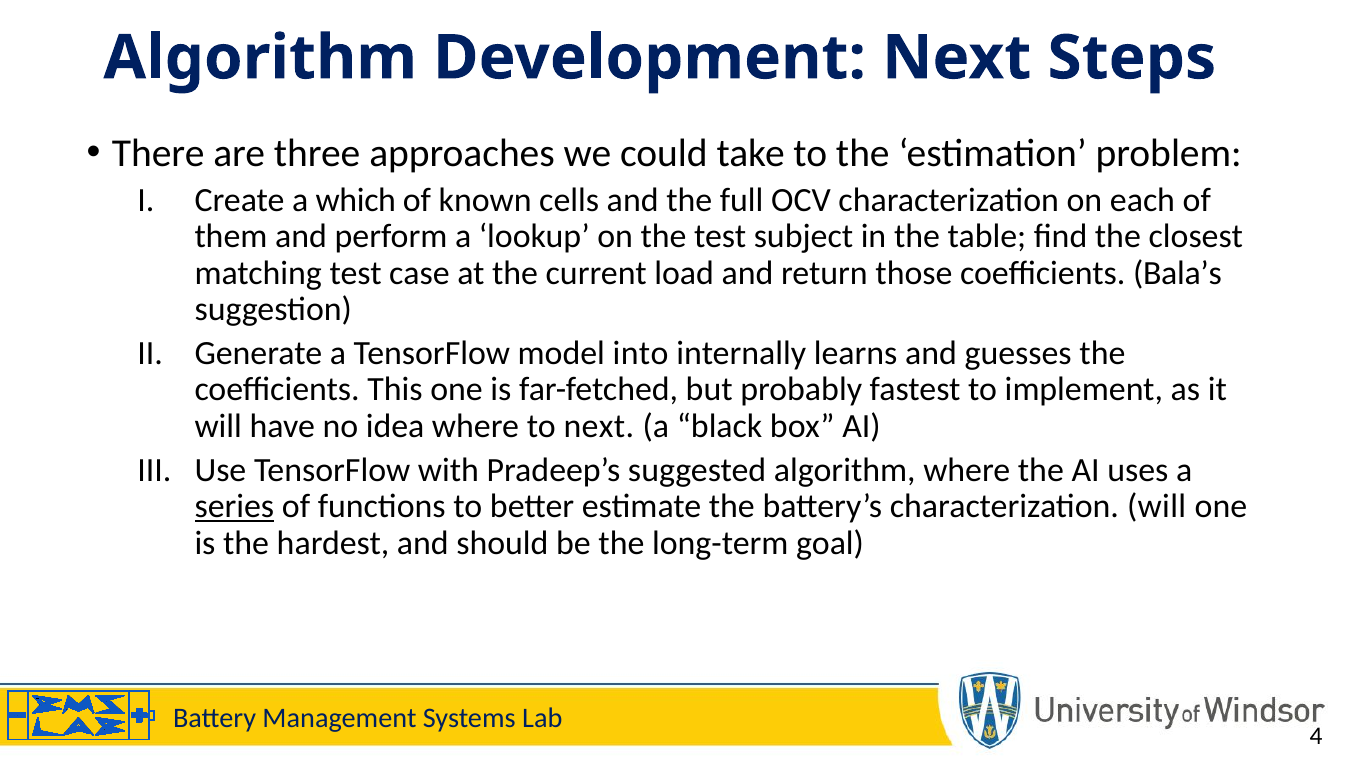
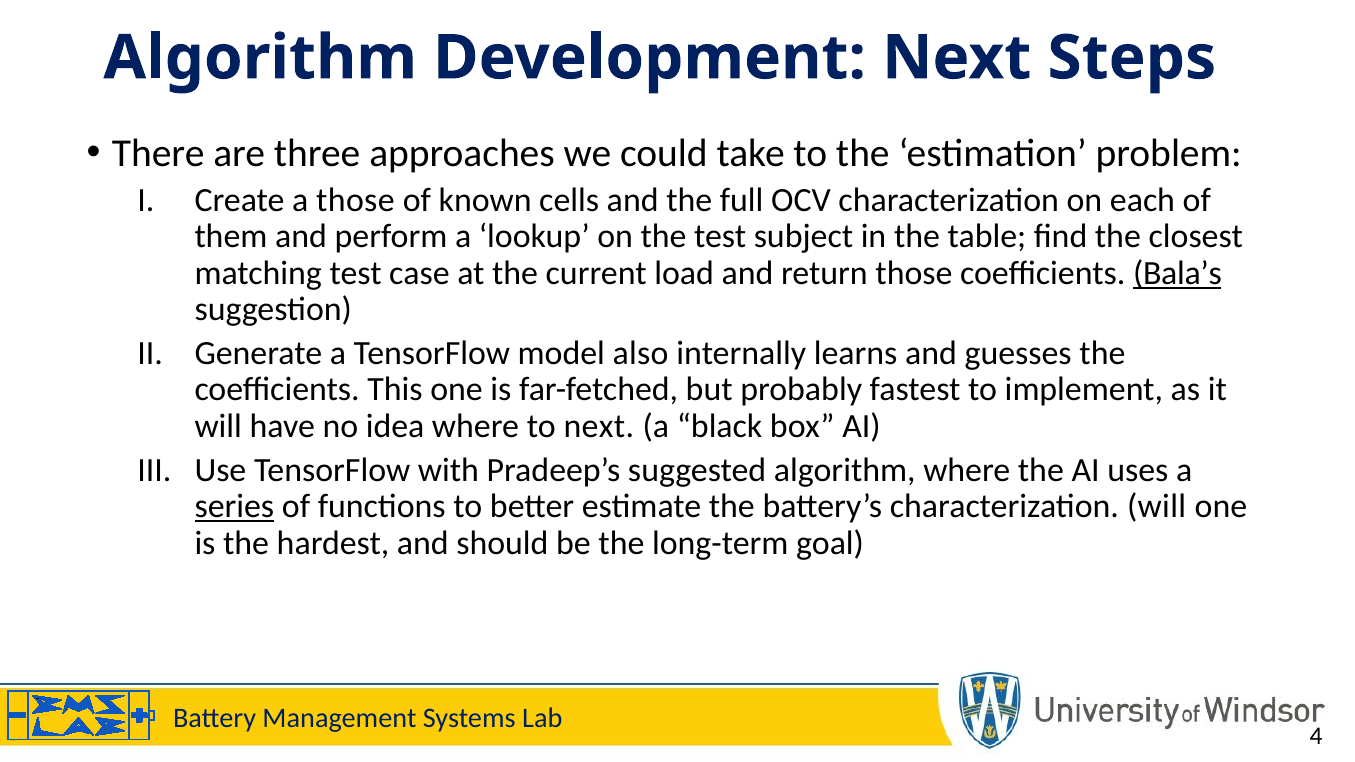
a which: which -> those
Bala’s underline: none -> present
into: into -> also
